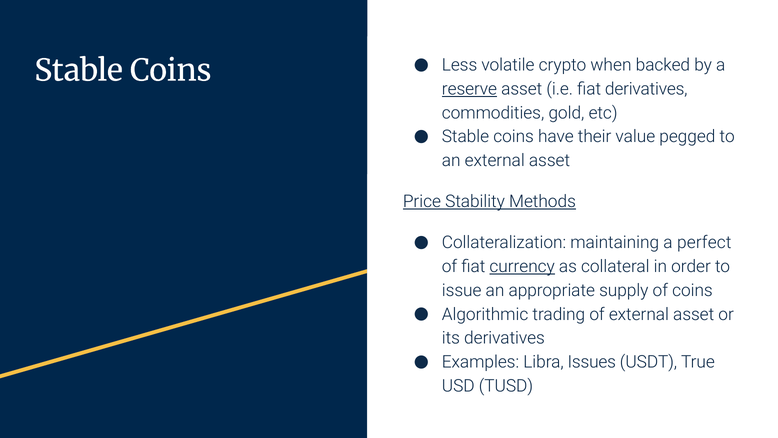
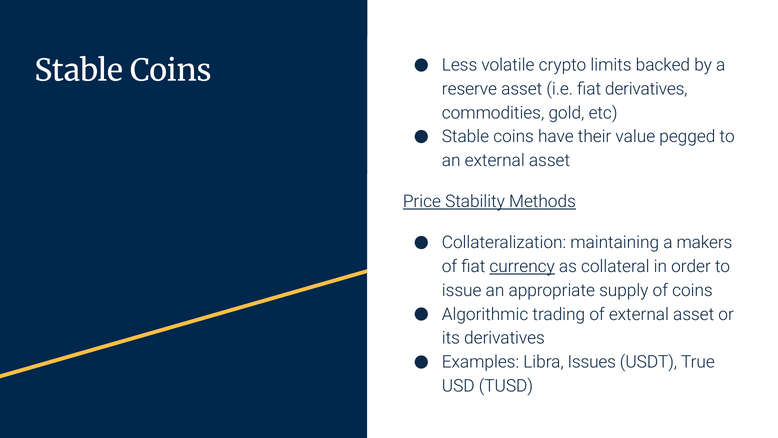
when: when -> limits
reserve underline: present -> none
perfect: perfect -> makers
